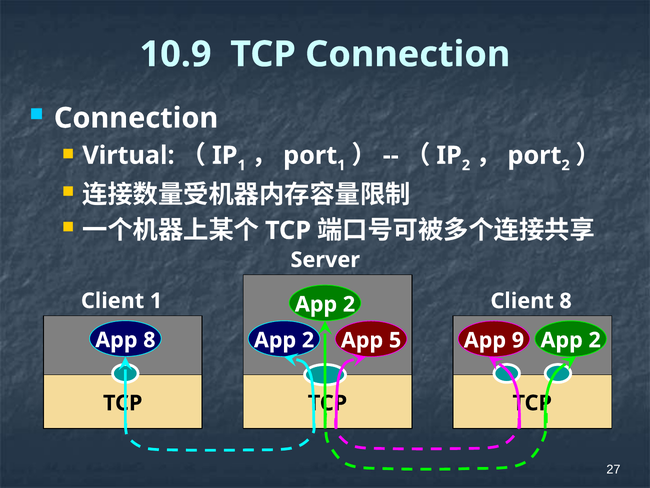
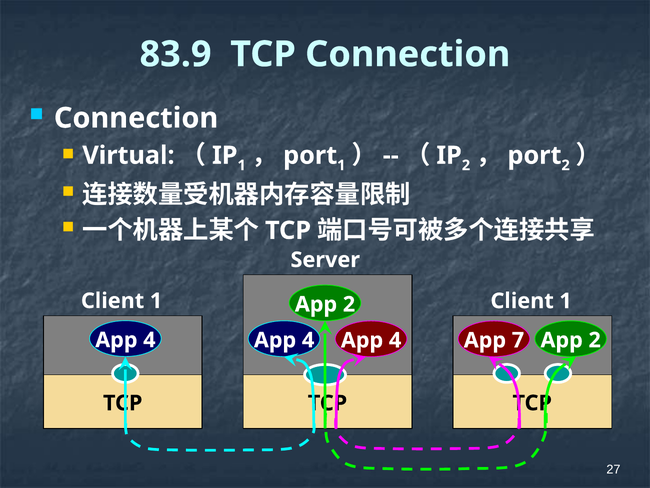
10.9: 10.9 -> 83.9
8 at (566, 301): 8 -> 1
8 at (149, 340): 8 -> 4
2 at (308, 340): 2 -> 4
5 at (395, 340): 5 -> 4
9: 9 -> 7
